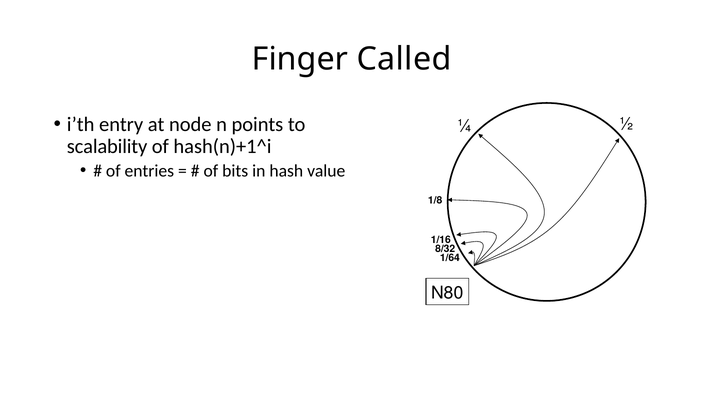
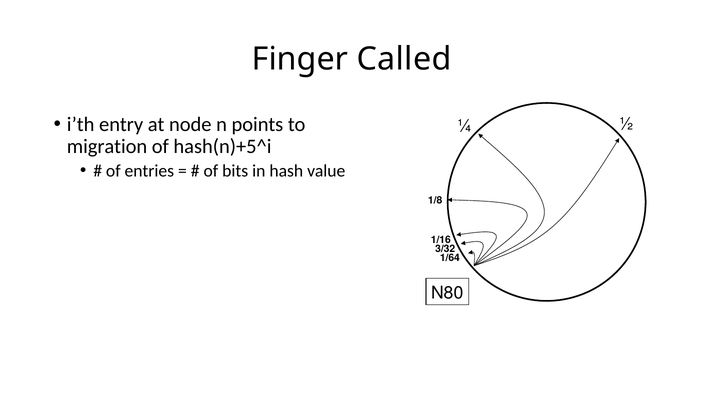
scalability: scalability -> migration
hash(n)+1^i: hash(n)+1^i -> hash(n)+5^i
8/32: 8/32 -> 3/32
